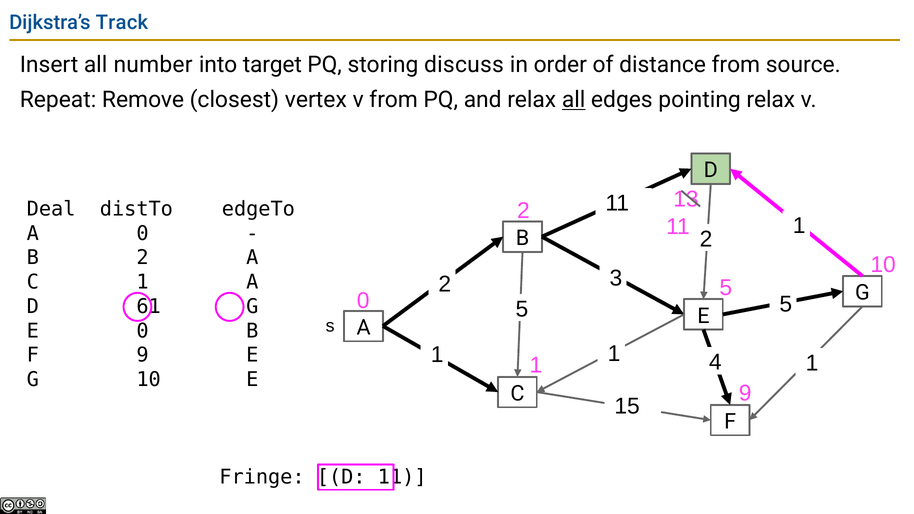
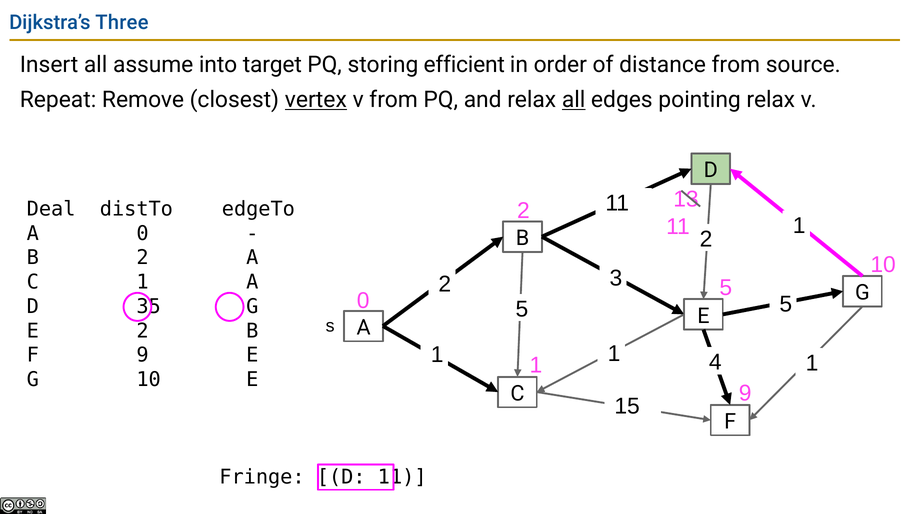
Track: Track -> Three
number: number -> assume
discuss: discuss -> efficient
vertex underline: none -> present
61: 61 -> 35
E 0: 0 -> 2
